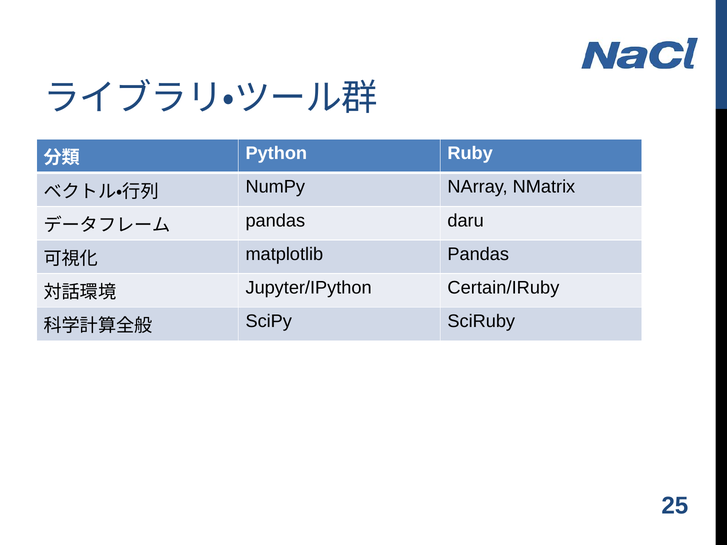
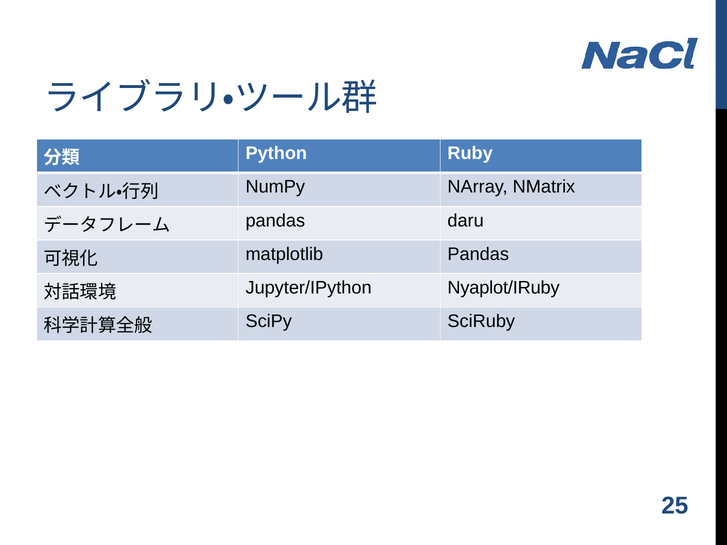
Certain/IRuby: Certain/IRuby -> Nyaplot/IRuby
